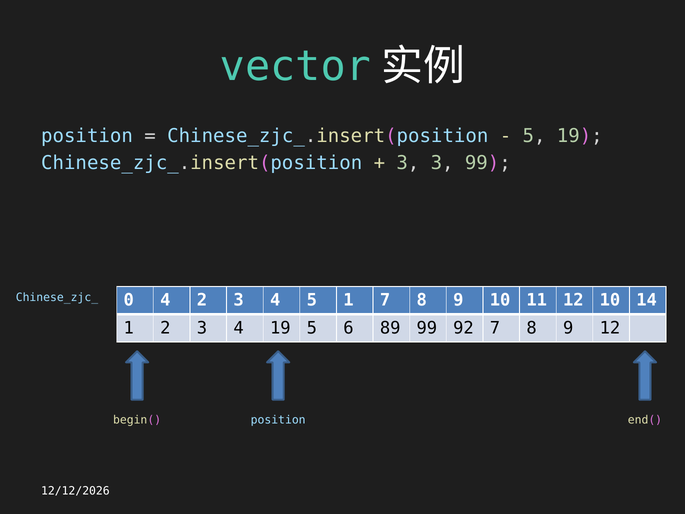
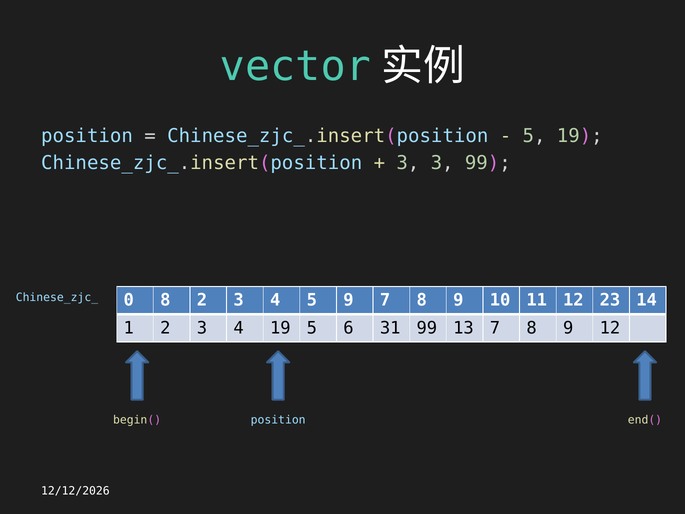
0 4: 4 -> 8
5 1: 1 -> 9
12 10: 10 -> 23
89: 89 -> 31
92: 92 -> 13
